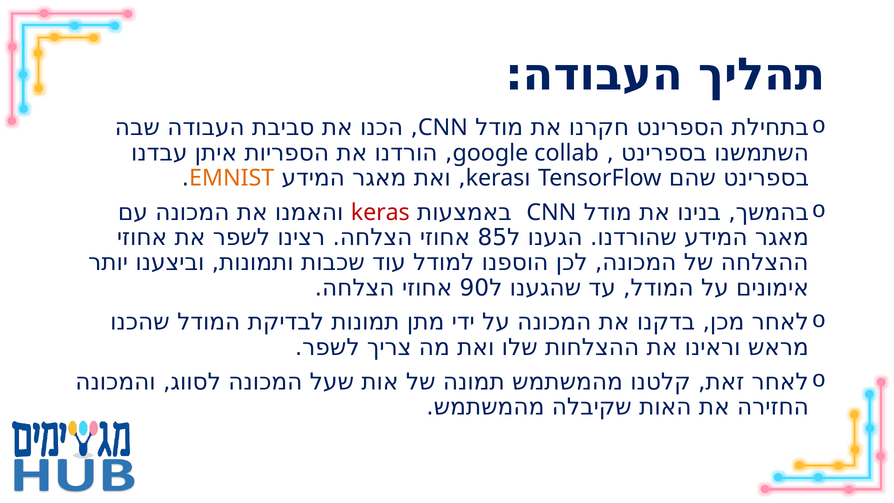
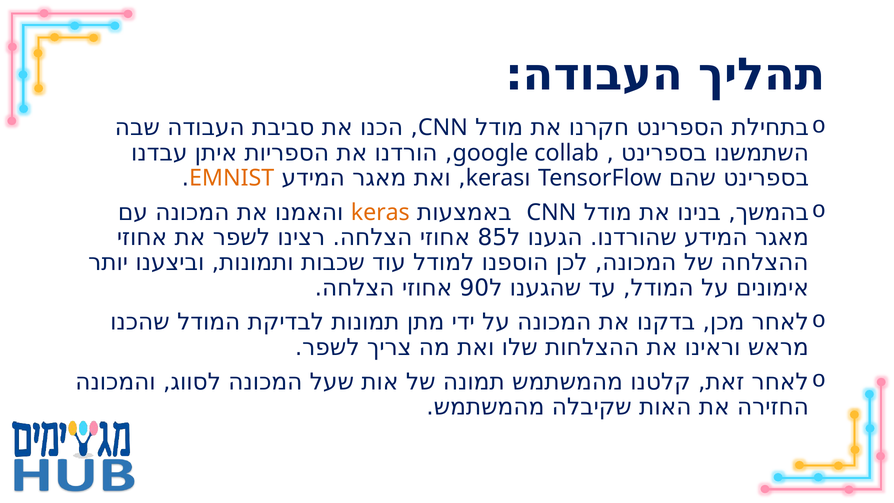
keras at (380, 212) colour: red -> orange
